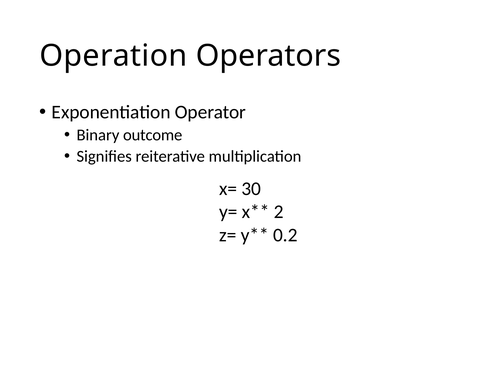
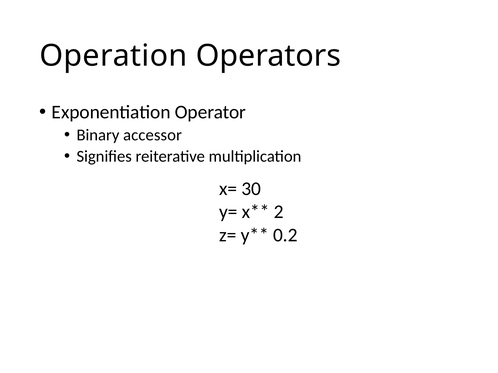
outcome: outcome -> accessor
